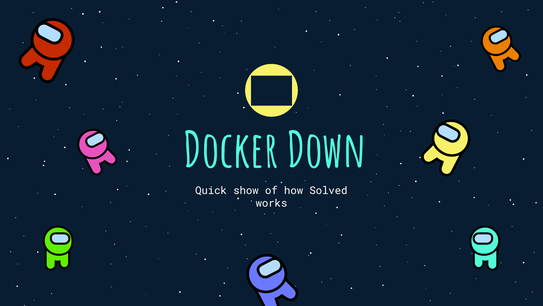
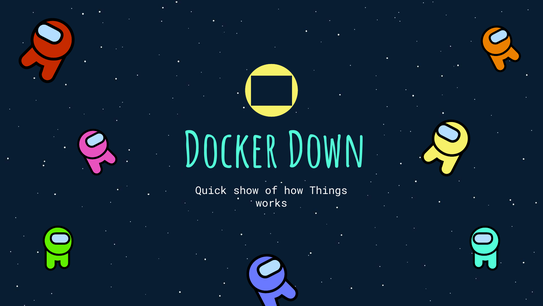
Solved: Solved -> Things
